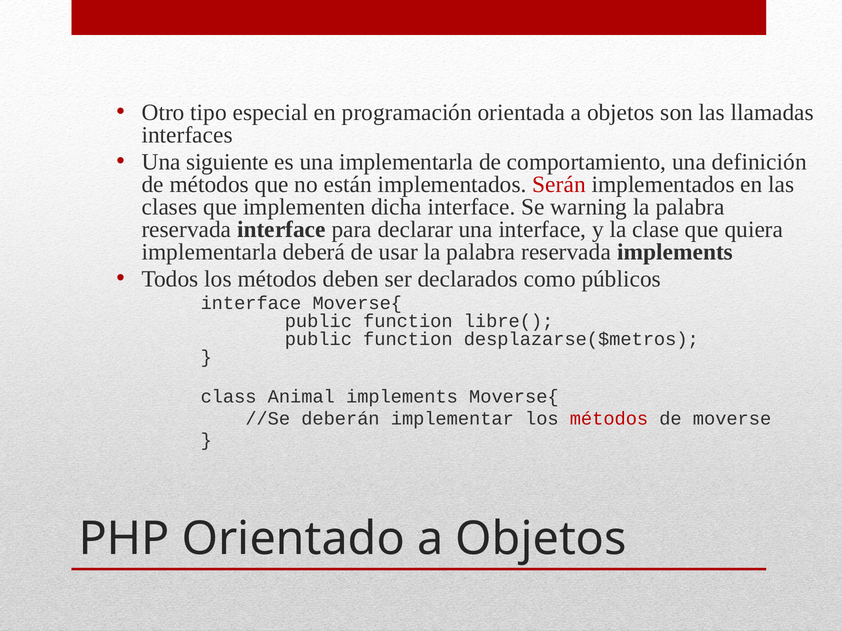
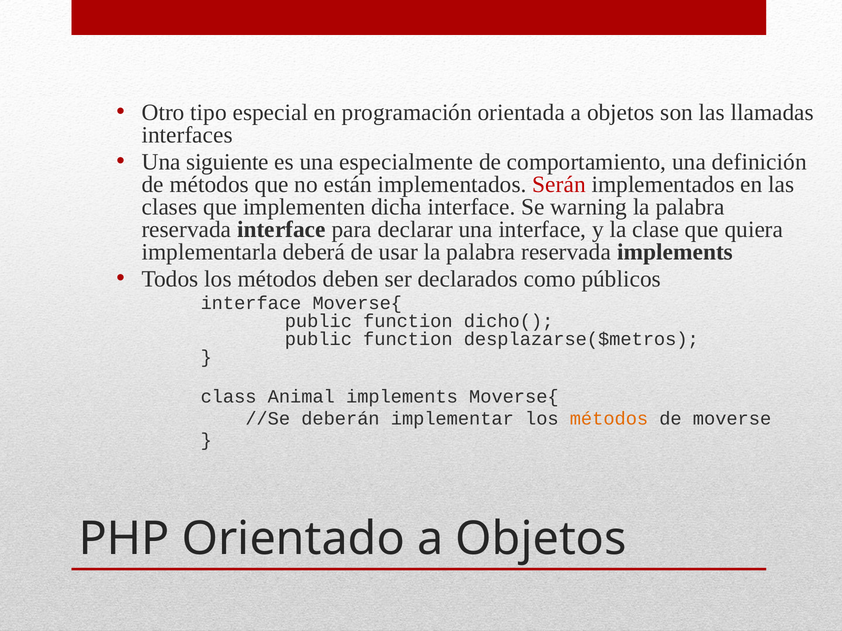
una implementarla: implementarla -> especialmente
libre(: libre( -> dicho(
métodos at (609, 419) colour: red -> orange
